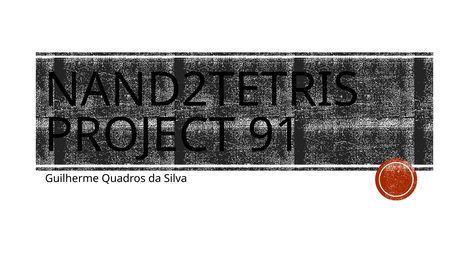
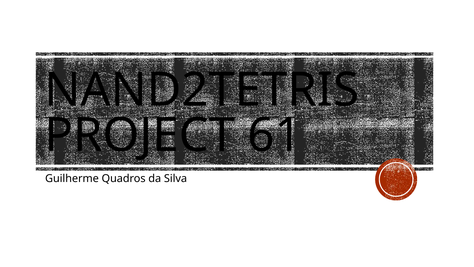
91: 91 -> 61
